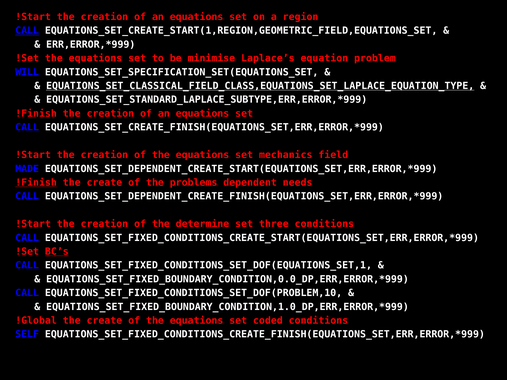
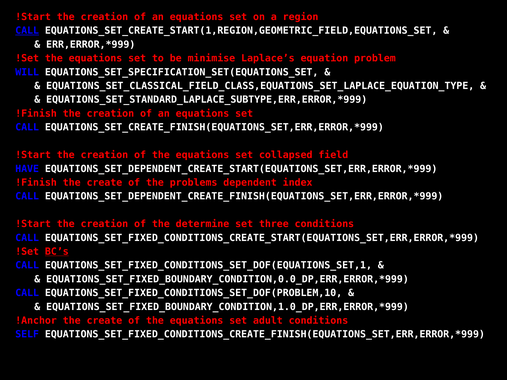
EQUATIONS_SET_CLASSICAL_FIELD_CLASS,EQUATIONS_SET_LAPLACE_EQUATION_TYPE underline: present -> none
mechanics: mechanics -> collapsed
MADE: MADE -> HAVE
!Finish at (36, 183) underline: present -> none
needs: needs -> index
!Global: !Global -> !Anchor
coded: coded -> adult
